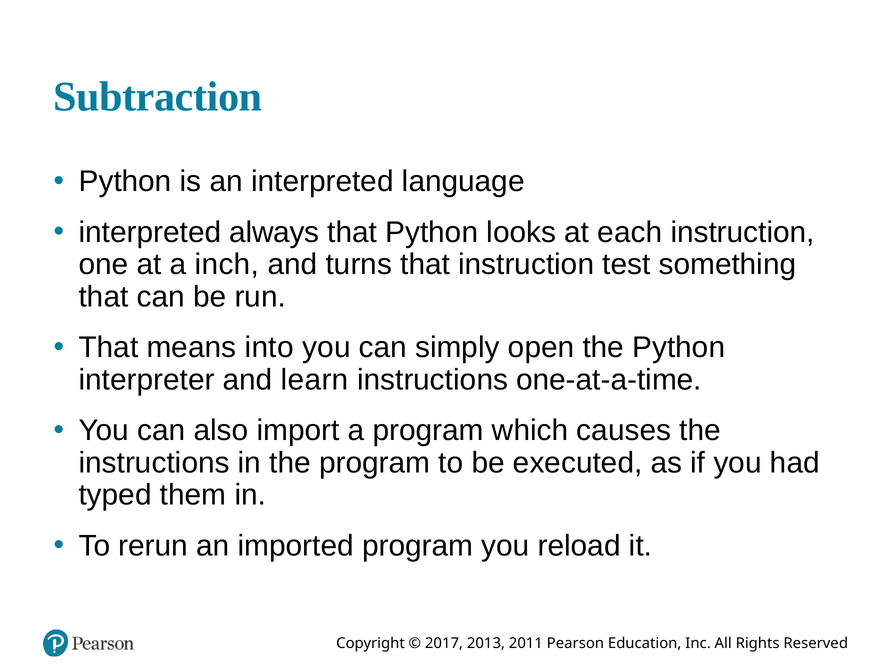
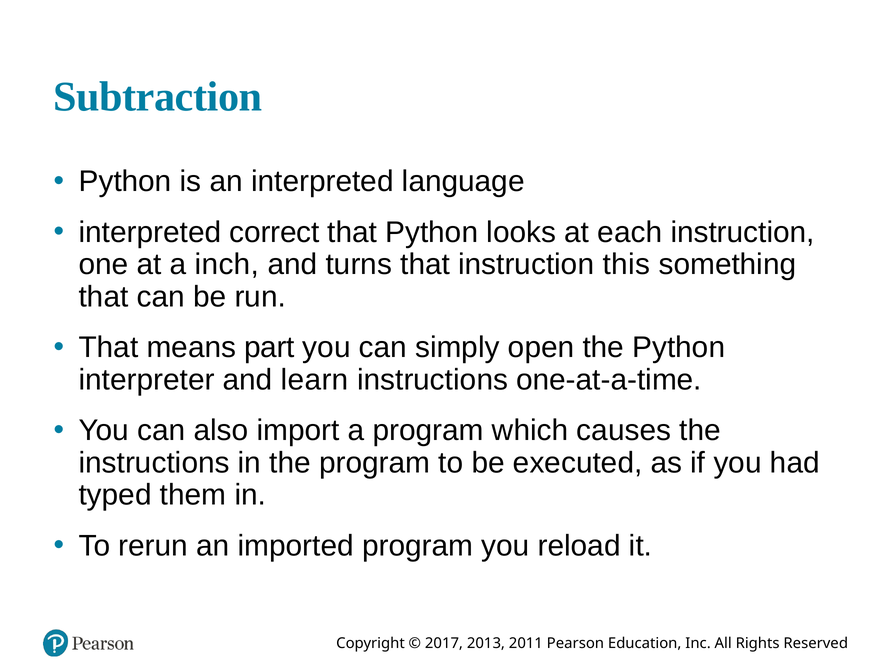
always: always -> correct
test: test -> this
into: into -> part
